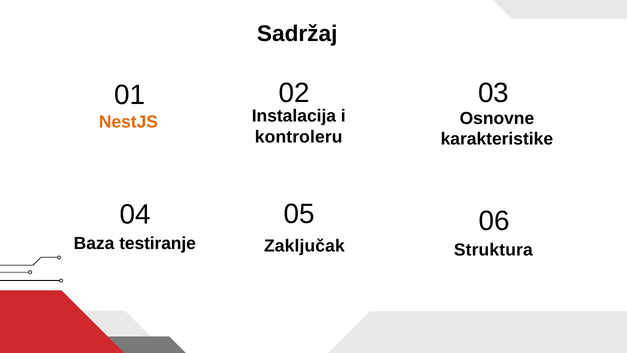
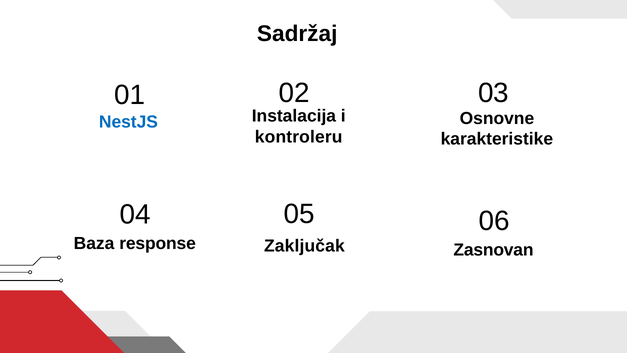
NestJS colour: orange -> blue
testiranje: testiranje -> response
Struktura: Struktura -> Zasnovan
